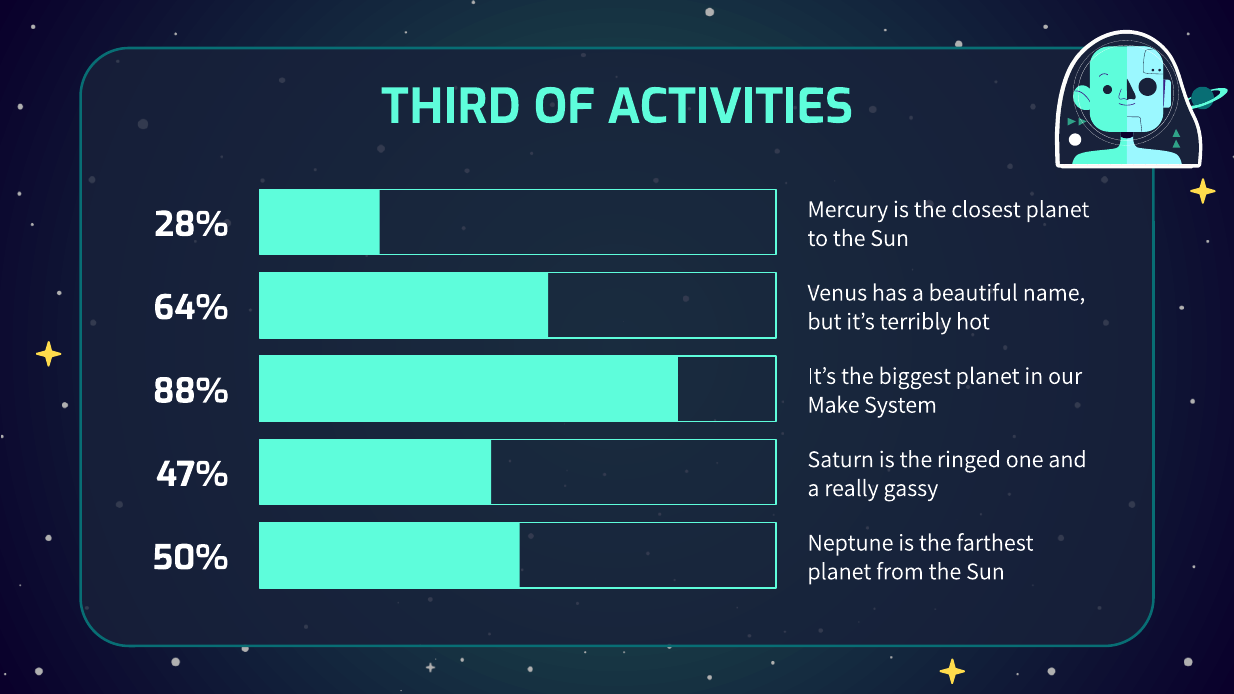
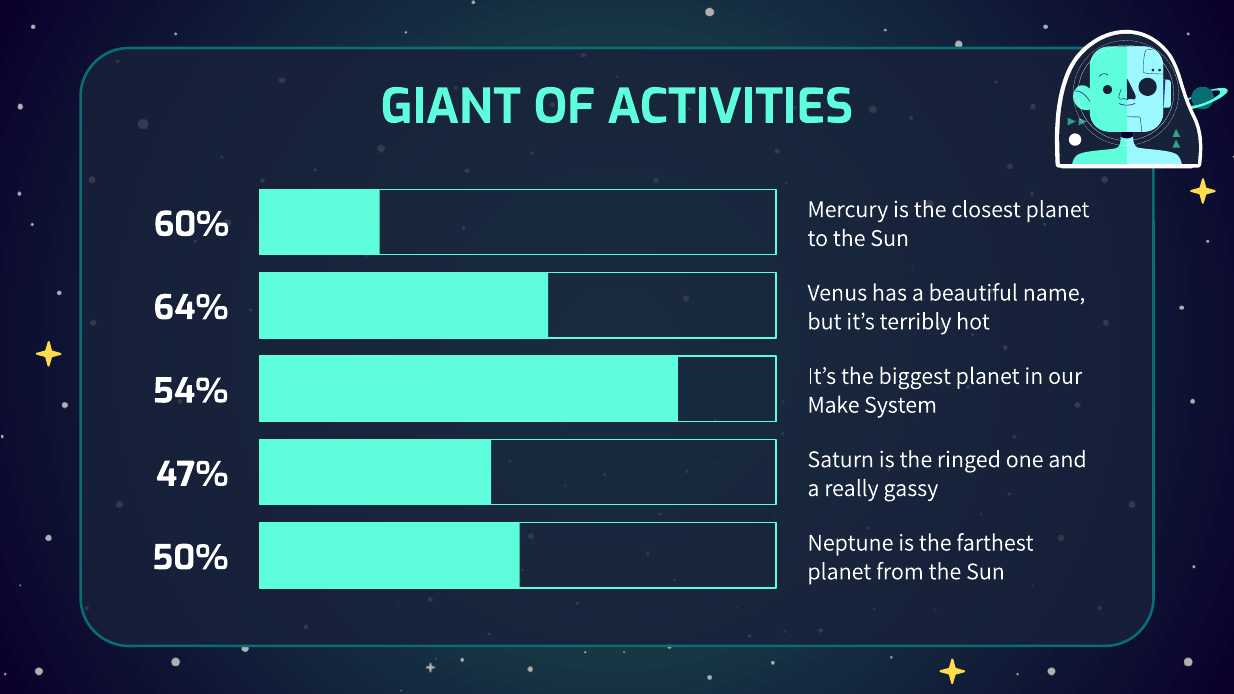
THIRD: THIRD -> GIANT
28%: 28% -> 60%
88%: 88% -> 54%
